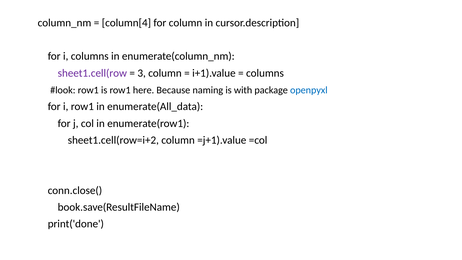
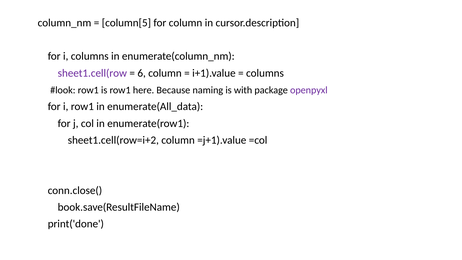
column[4: column[4 -> column[5
3: 3 -> 6
openpyxl colour: blue -> purple
